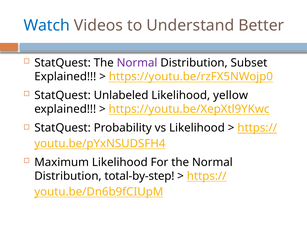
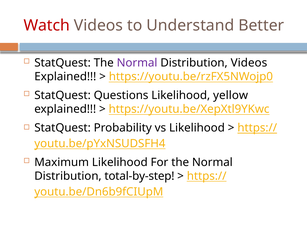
Watch colour: blue -> red
Distribution Subset: Subset -> Videos
Unlabeled: Unlabeled -> Questions
